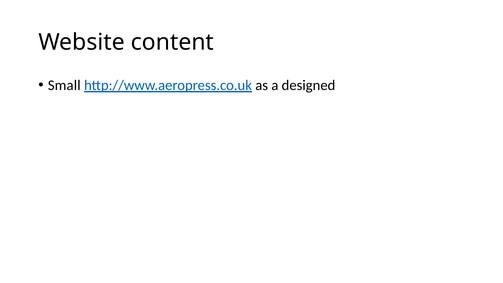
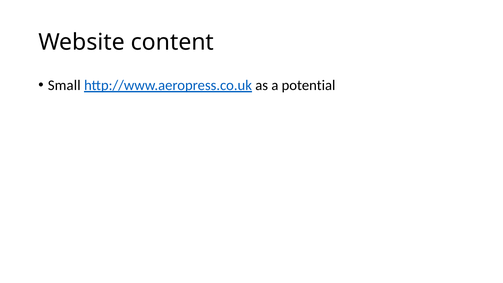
designed: designed -> potential
